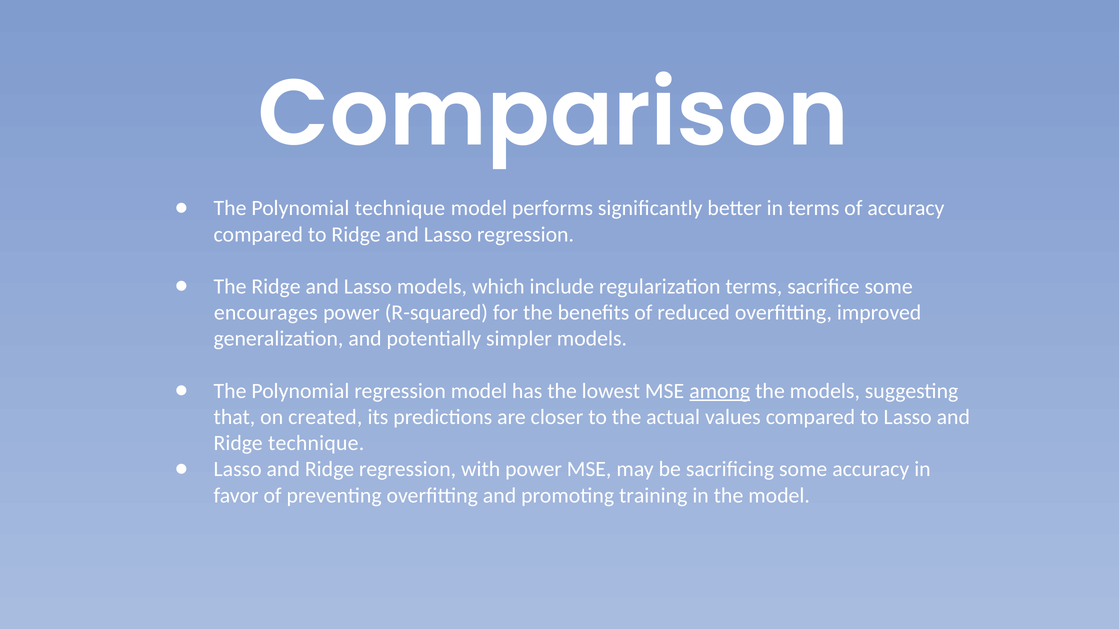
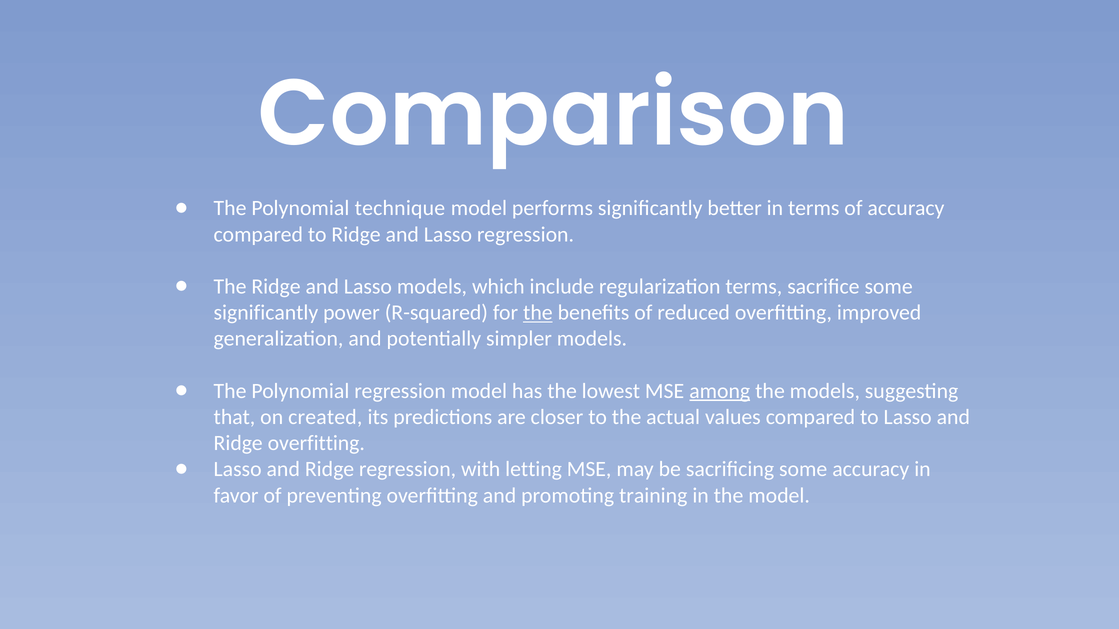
encourages at (266, 313): encourages -> significantly
the at (538, 313) underline: none -> present
Ridge technique: technique -> overfitting
with power: power -> letting
